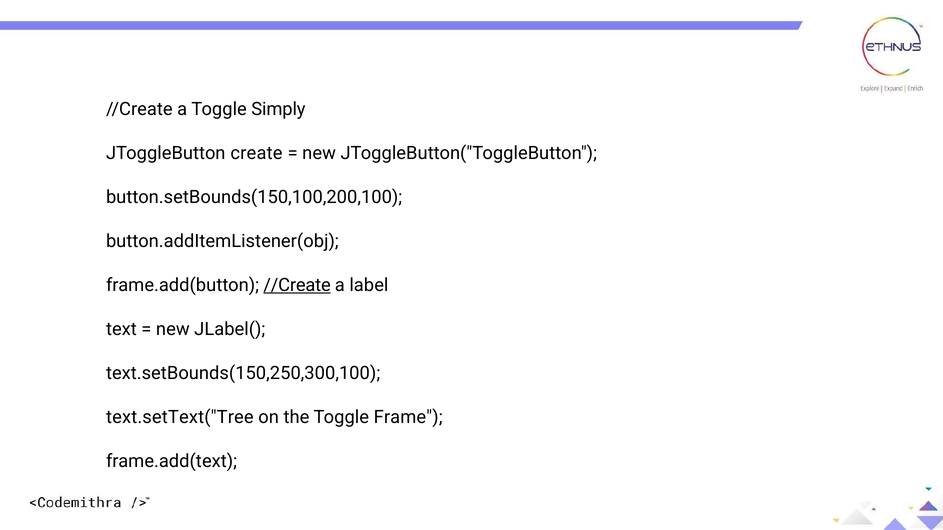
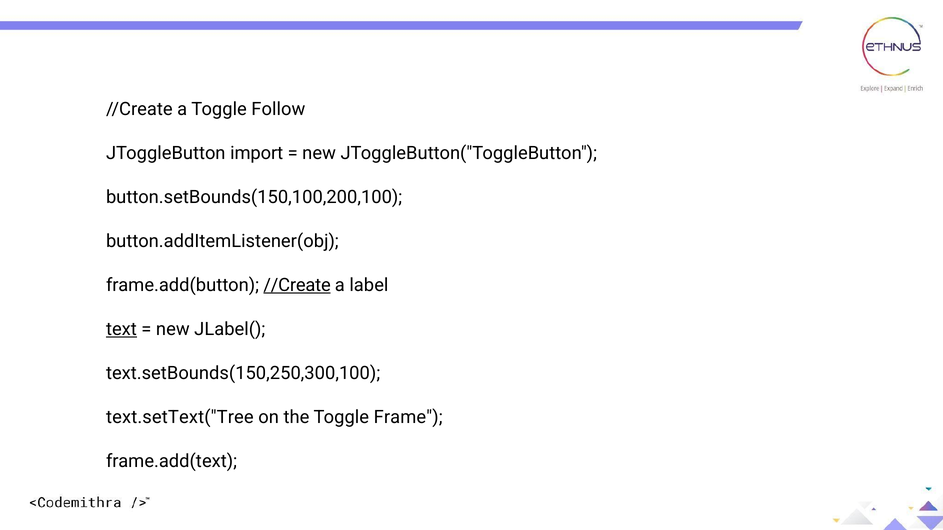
Simply: Simply -> Follow
create: create -> import
text underline: none -> present
